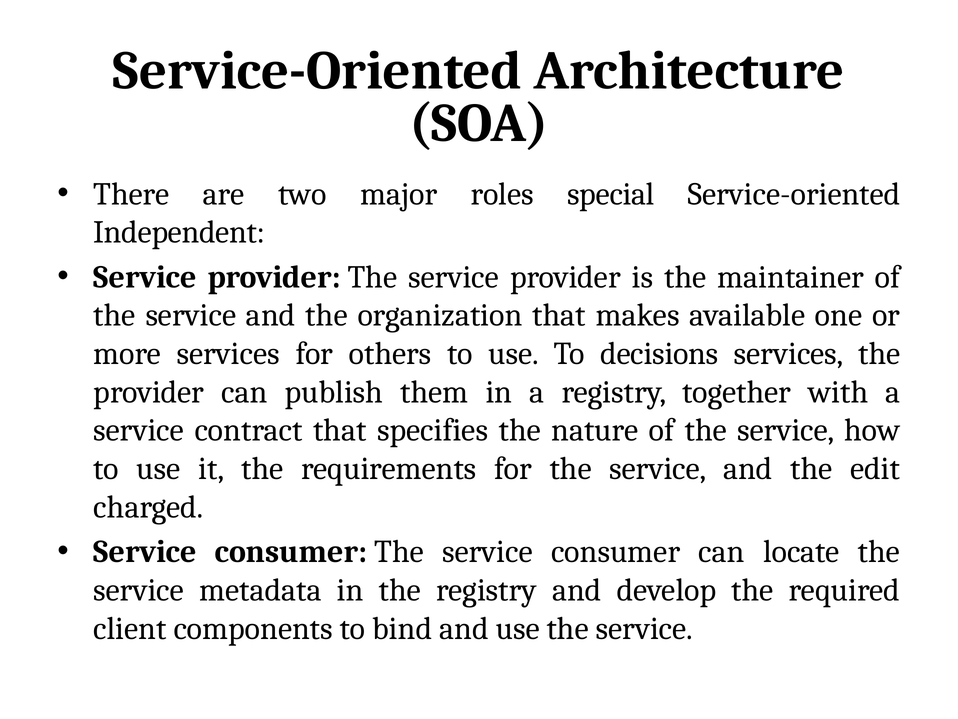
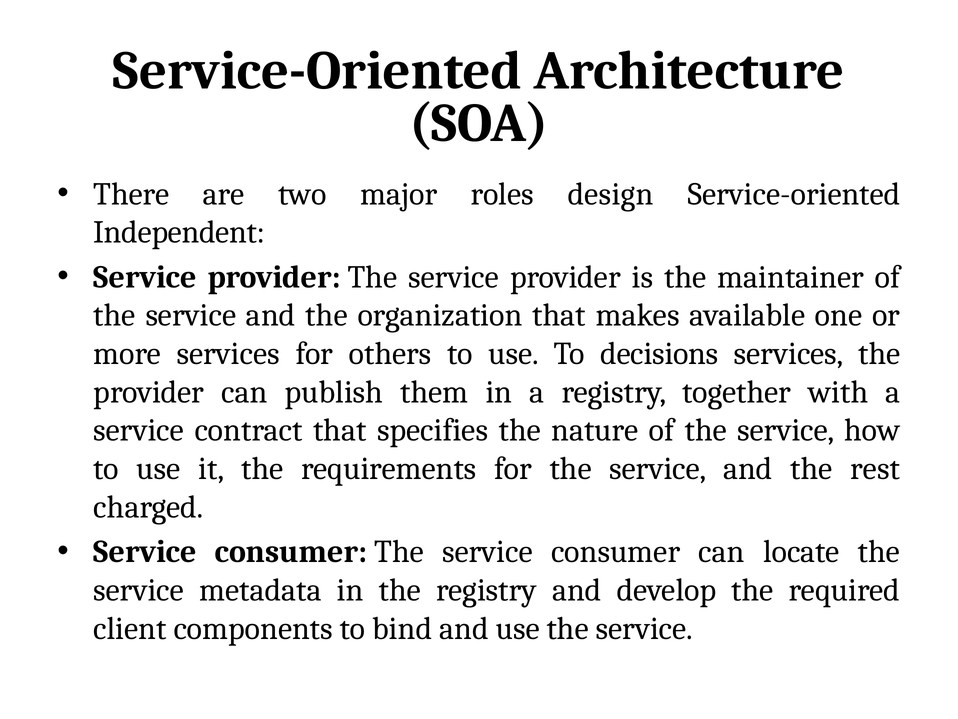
special: special -> design
edit: edit -> rest
